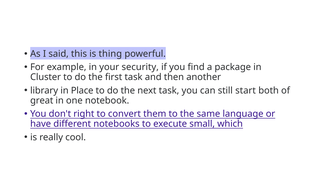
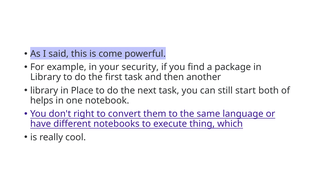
thing: thing -> come
Cluster at (46, 77): Cluster -> Library
great: great -> helps
small: small -> thing
